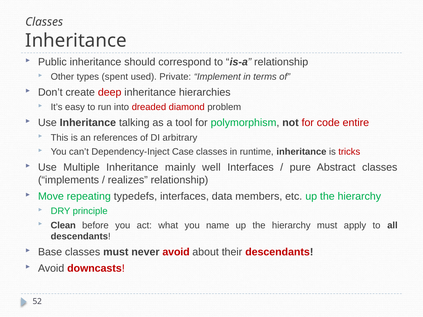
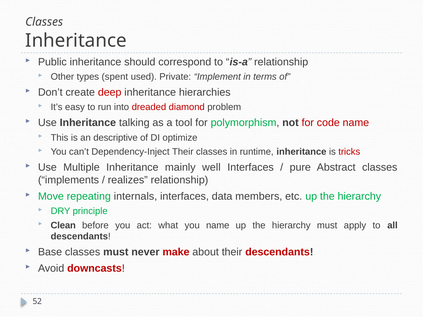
code entire: entire -> name
references: references -> descriptive
arbitrary: arbitrary -> optimize
Dependency-Inject Case: Case -> Their
typedefs: typedefs -> internals
never avoid: avoid -> make
